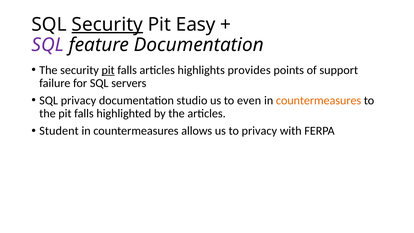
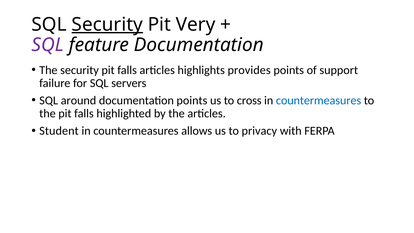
Easy: Easy -> Very
pit at (108, 70) underline: present -> none
SQL privacy: privacy -> around
documentation studio: studio -> points
even: even -> cross
countermeasures at (319, 100) colour: orange -> blue
